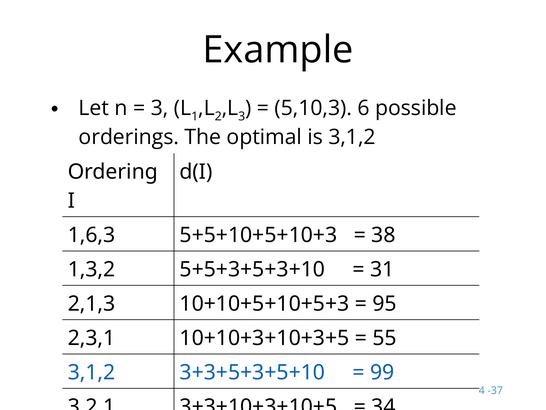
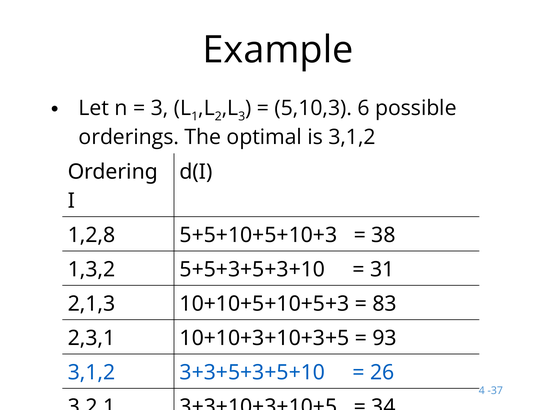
1,6,3: 1,6,3 -> 1,2,8
95: 95 -> 83
55: 55 -> 93
99: 99 -> 26
